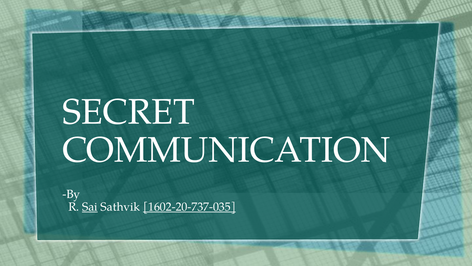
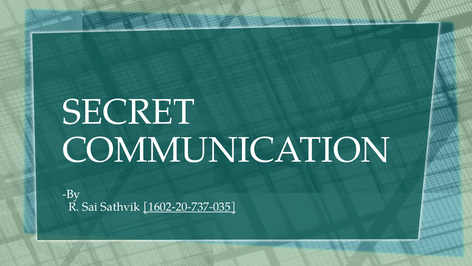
Sai underline: present -> none
